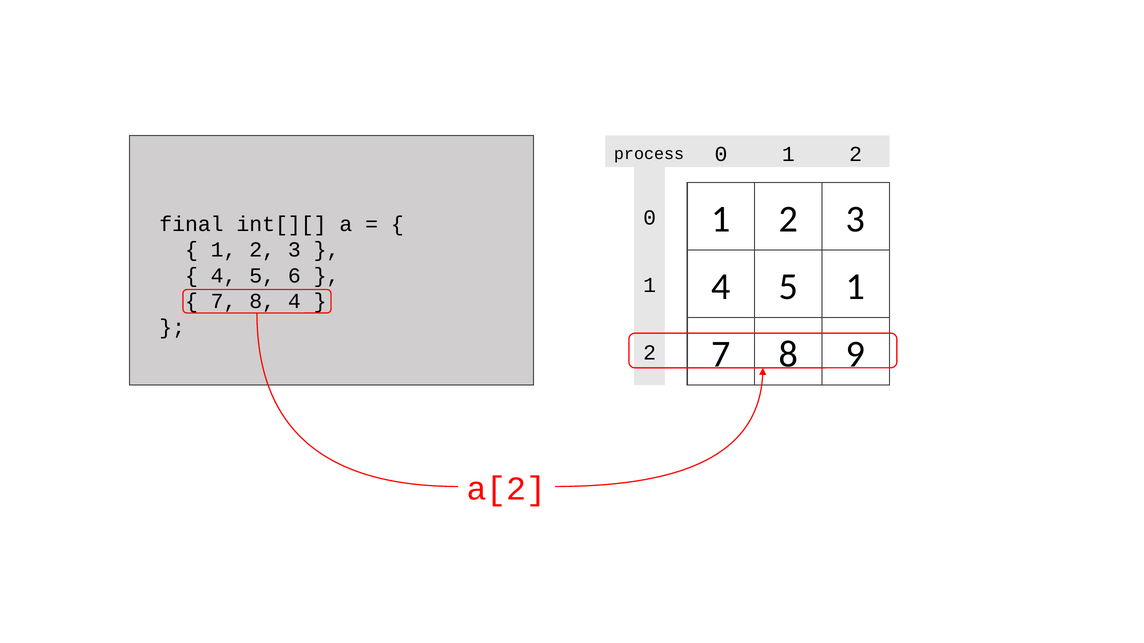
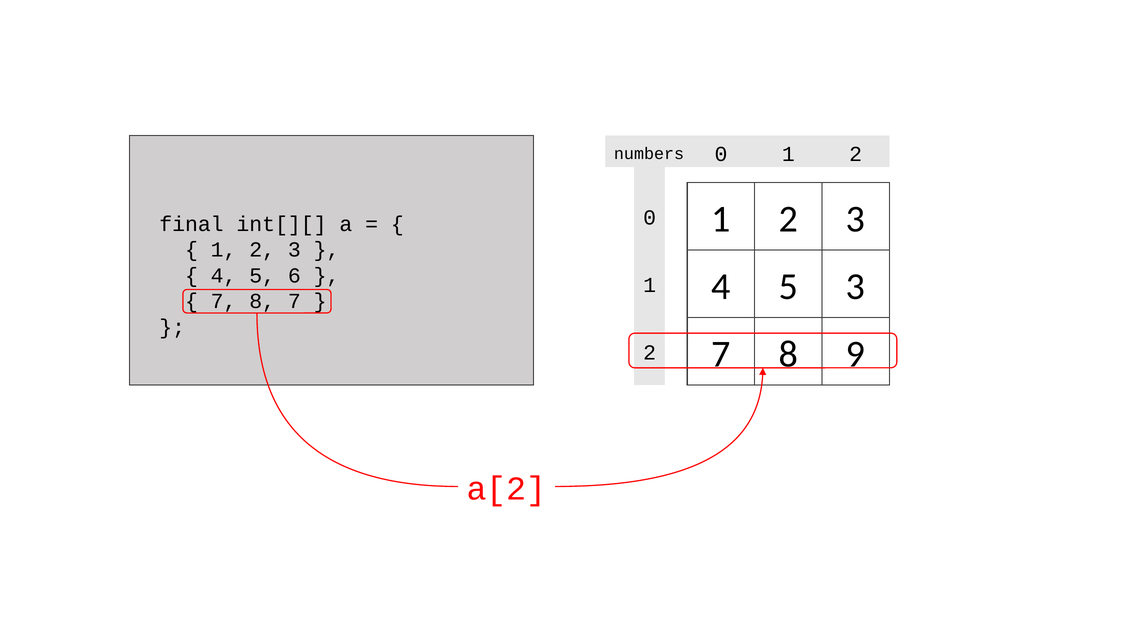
process: process -> numbers
5 1: 1 -> 3
8 4: 4 -> 7
